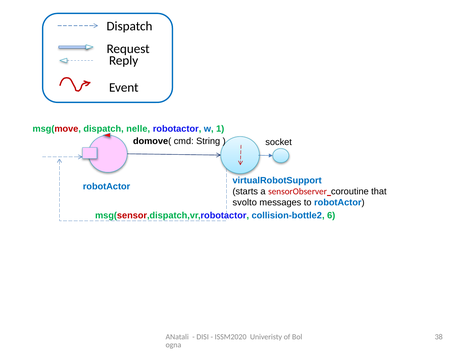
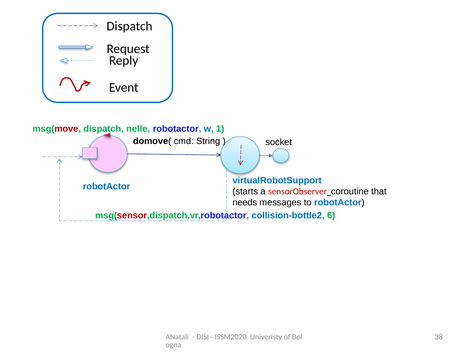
svolto: svolto -> needs
